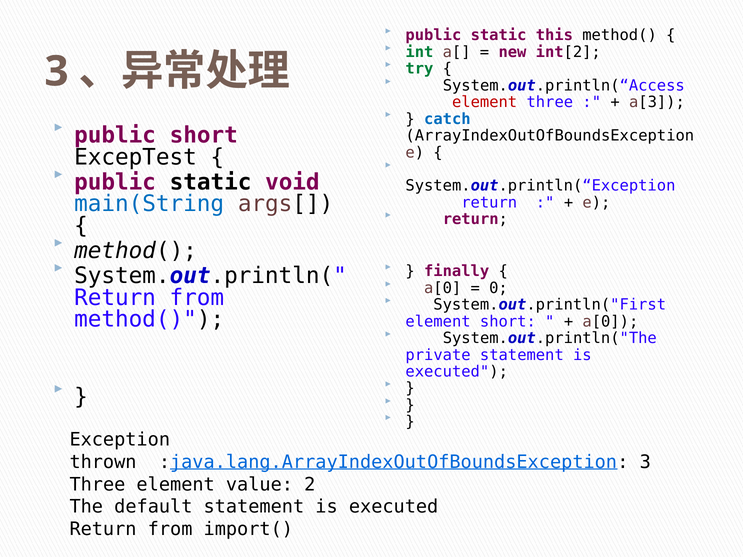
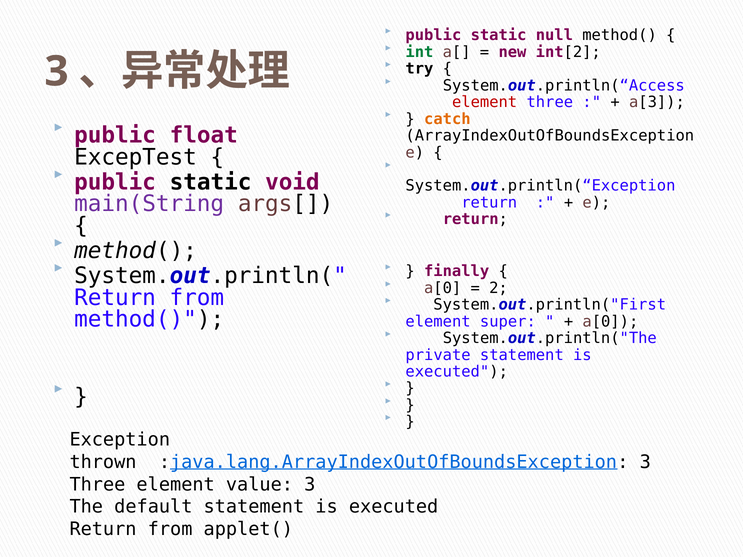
this: this -> null
try colour: green -> black
catch colour: blue -> orange
public short: short -> float
main(String colour: blue -> purple
0: 0 -> 2
element short: short -> super
value 2: 2 -> 3
import(: import( -> applet(
